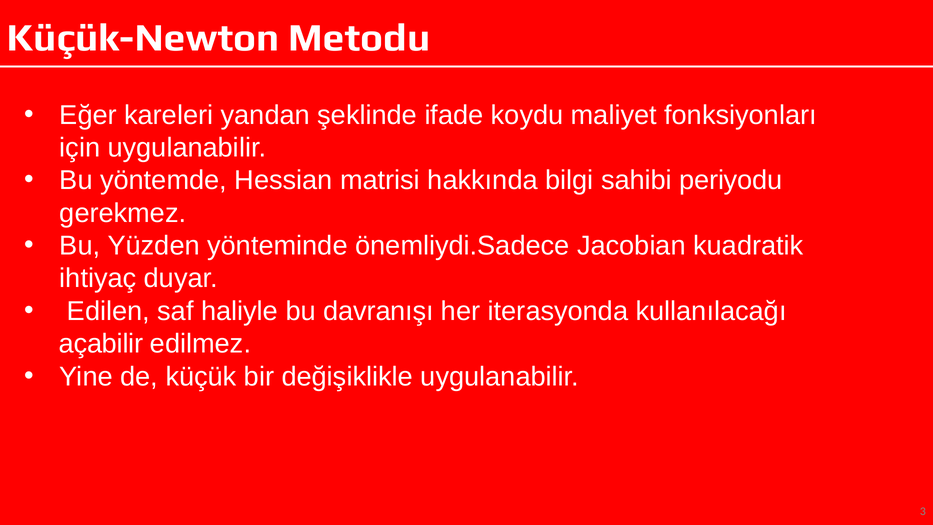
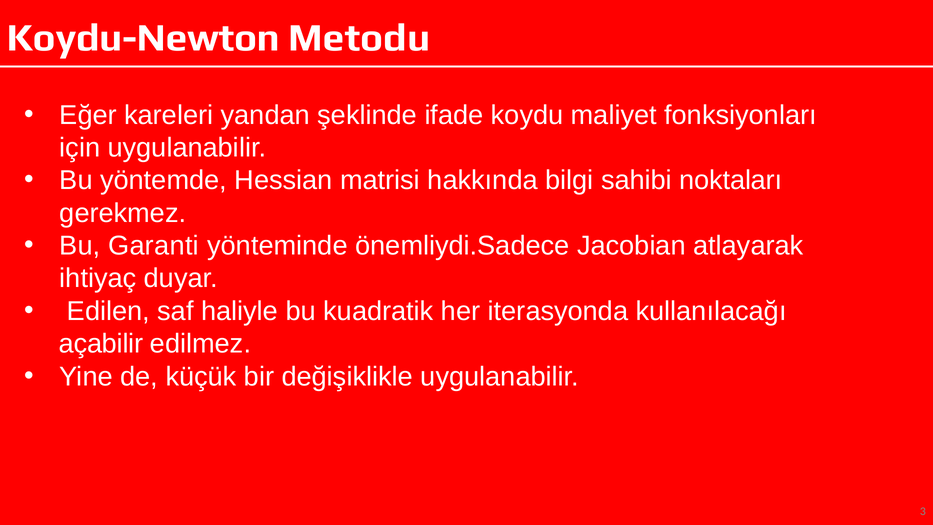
Küçük-Newton: Küçük-Newton -> Koydu-Newton
periyodu: periyodu -> noktaları
Yüzden: Yüzden -> Garanti
kuadratik: kuadratik -> atlayarak
davranışı: davranışı -> kuadratik
